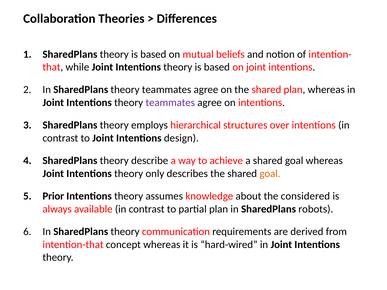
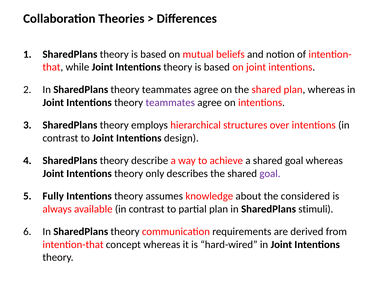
goal at (270, 174) colour: orange -> purple
Prior: Prior -> Fully
robots: robots -> stimuli
